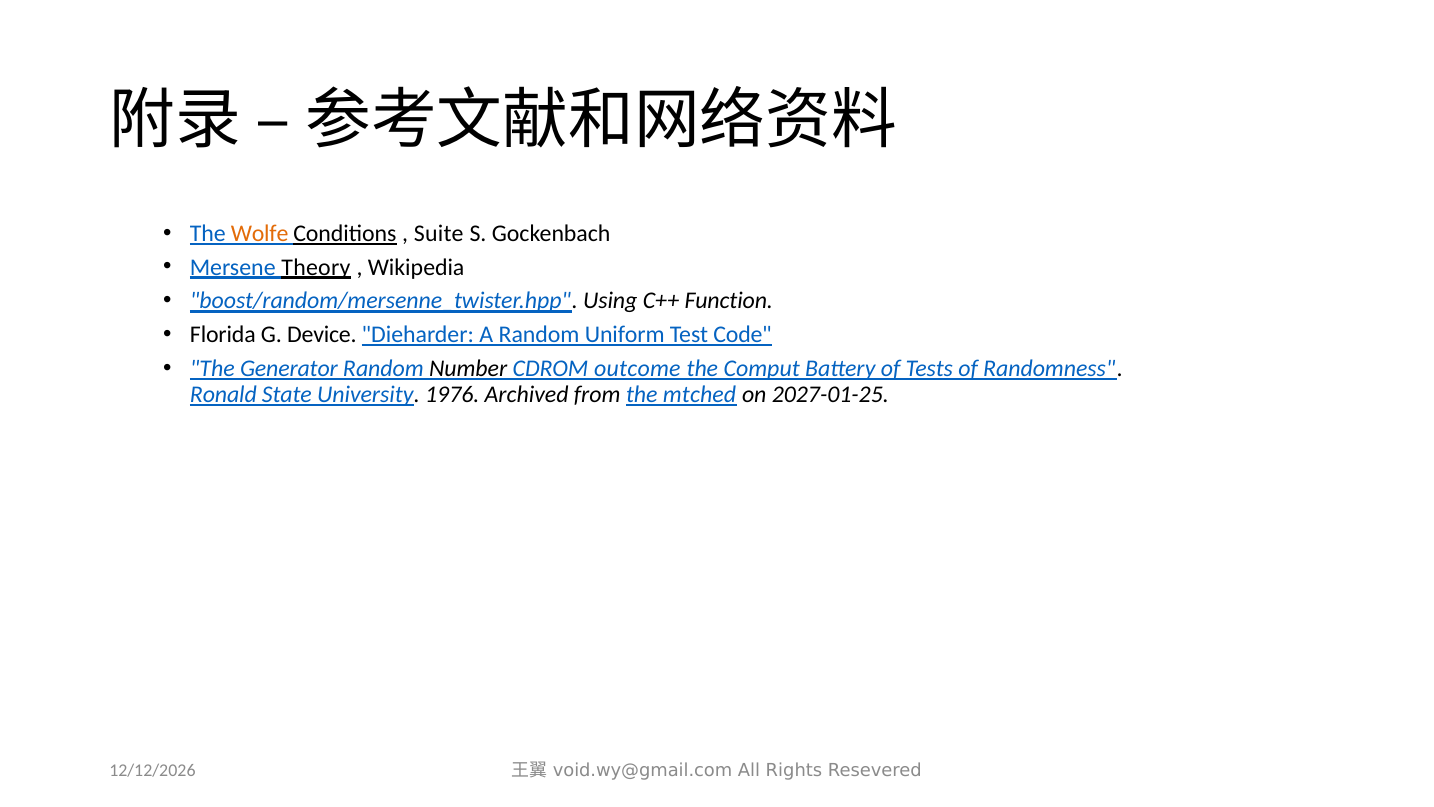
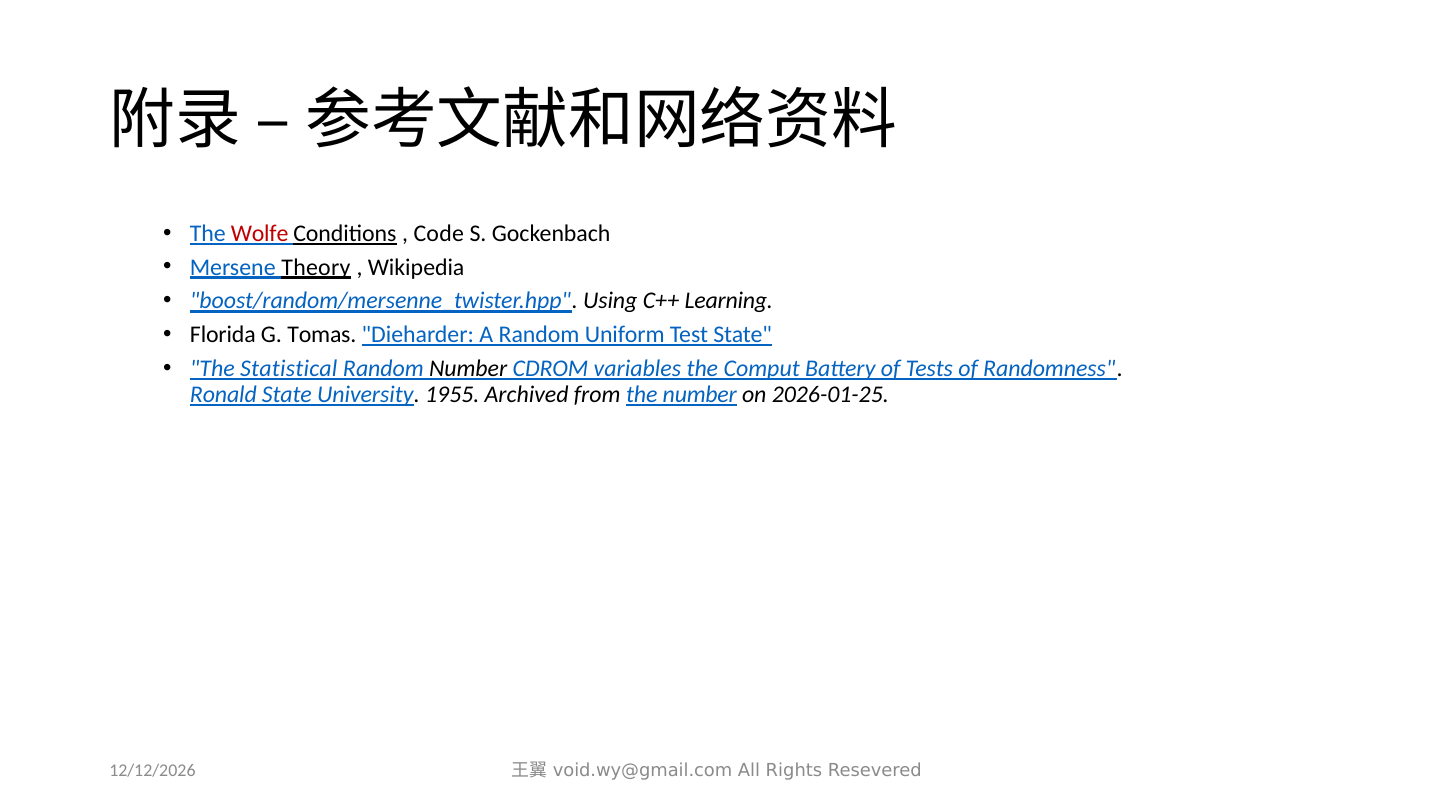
Wolfe colour: orange -> red
Suite: Suite -> Code
Function: Function -> Learning
Device: Device -> Tomas
Test Code: Code -> State
Generator: Generator -> Statistical
outcome: outcome -> variables
1976: 1976 -> 1955
the mtched: mtched -> number
2027-01-25: 2027-01-25 -> 2026-01-25
